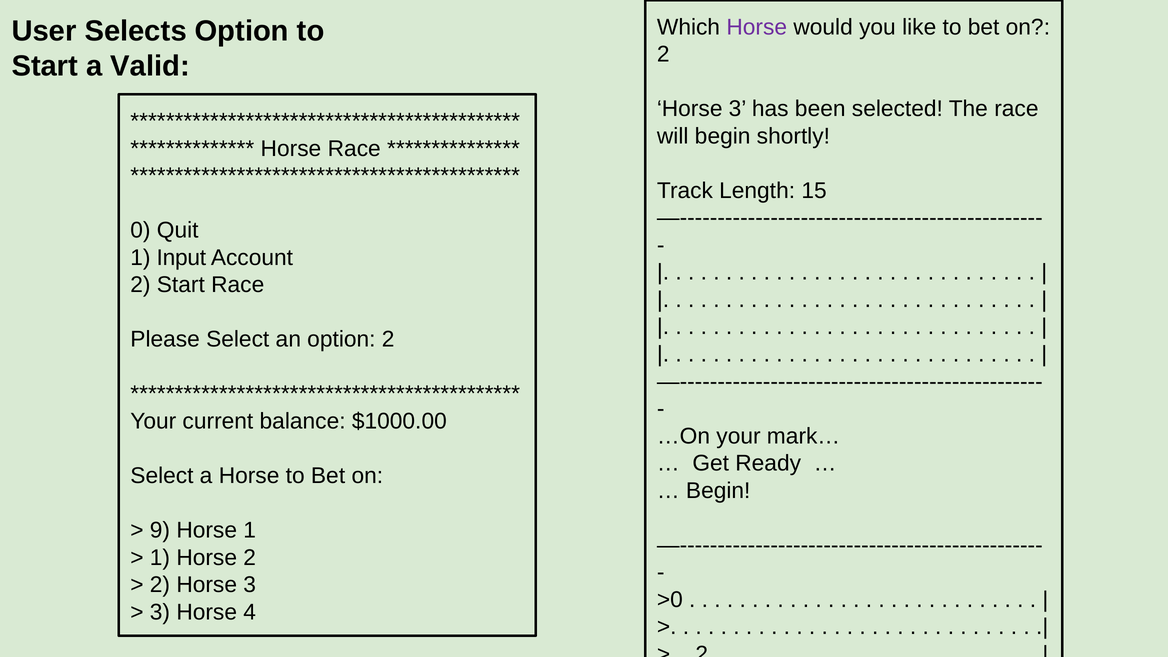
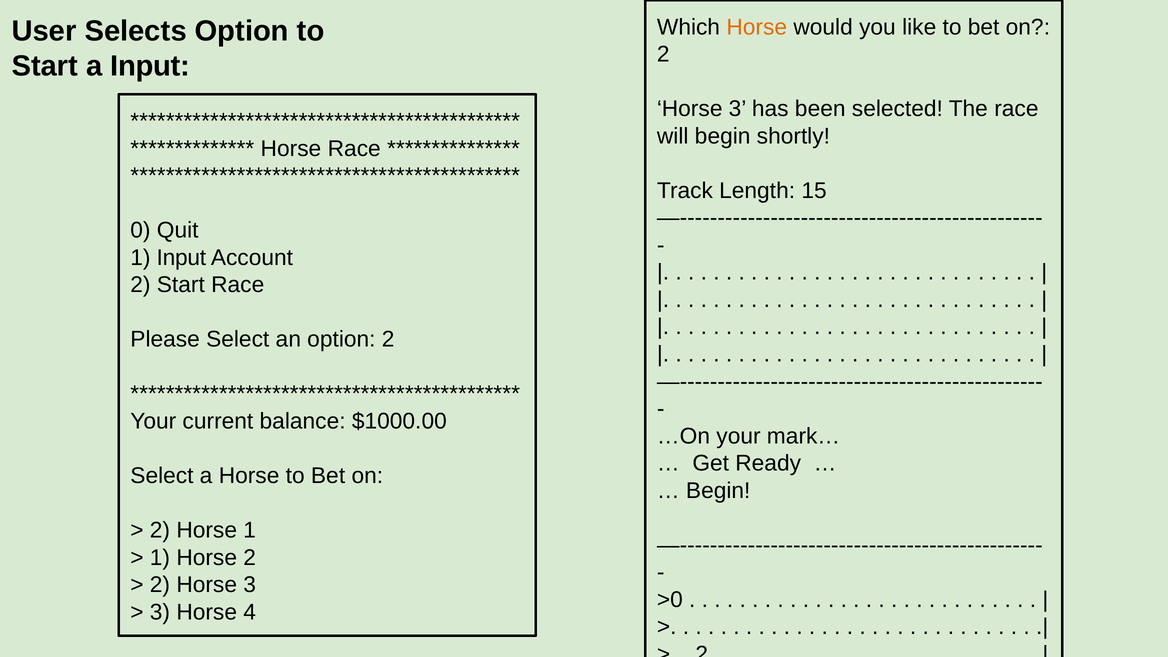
Horse at (757, 27) colour: purple -> orange
a Valid: Valid -> Input
9 at (160, 530): 9 -> 2
